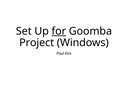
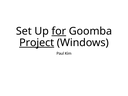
Project underline: none -> present
